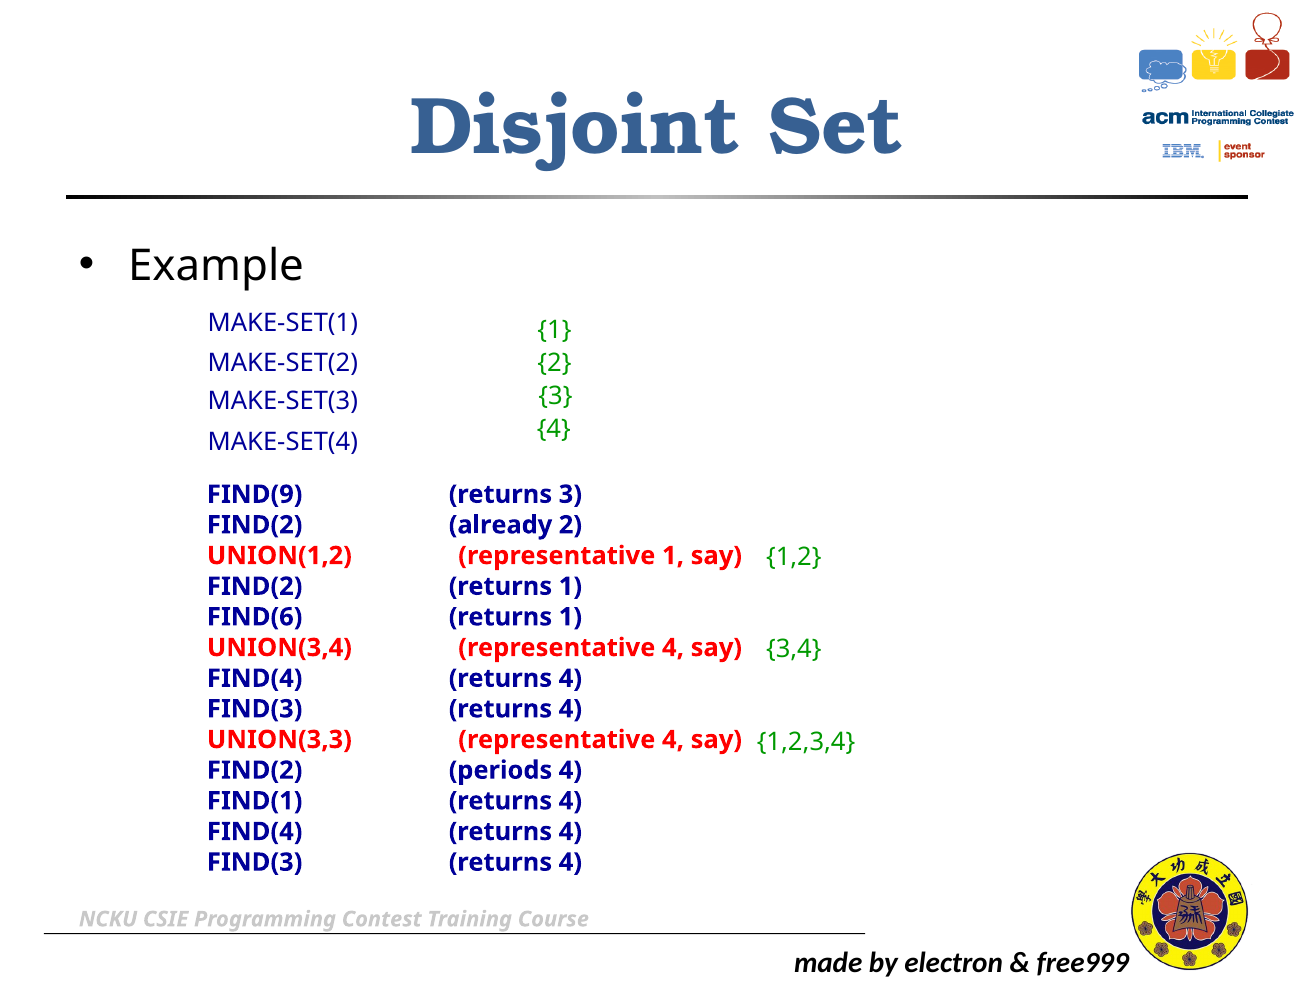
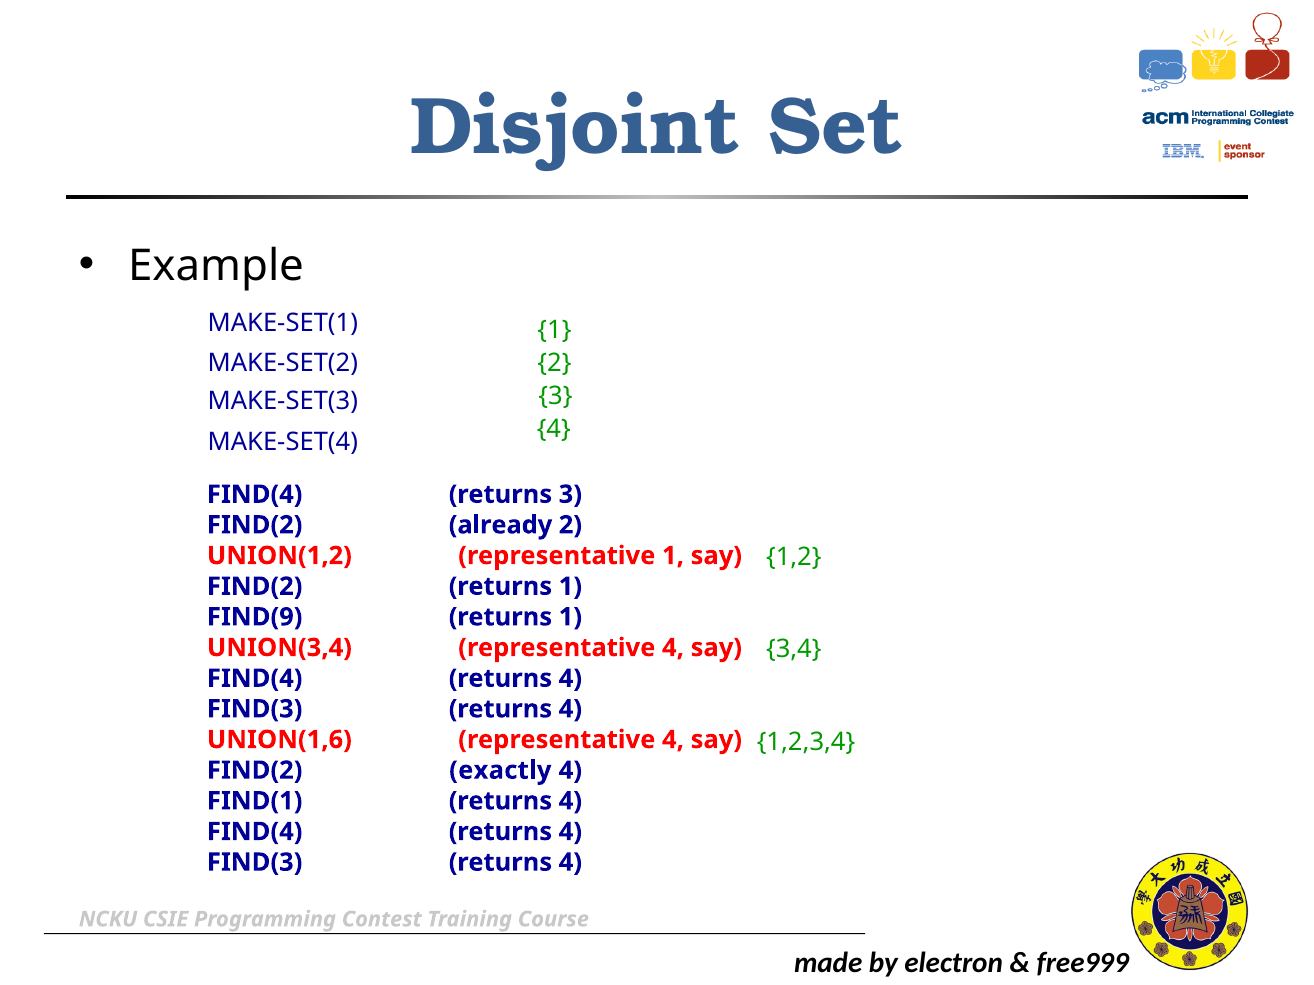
FIND(9 at (255, 495): FIND(9 -> FIND(4
FIND(6: FIND(6 -> FIND(9
UNION(3,3: UNION(3,3 -> UNION(1,6
periods: periods -> exactly
